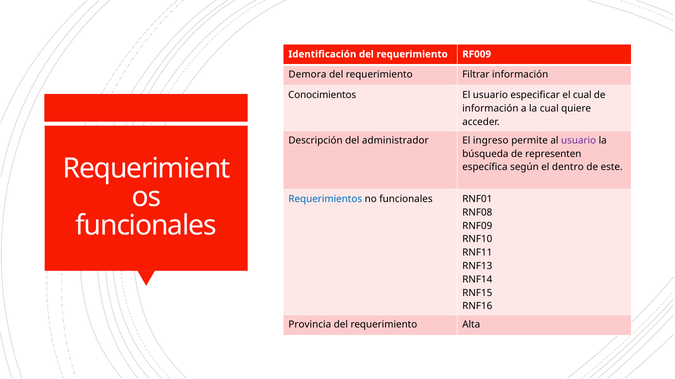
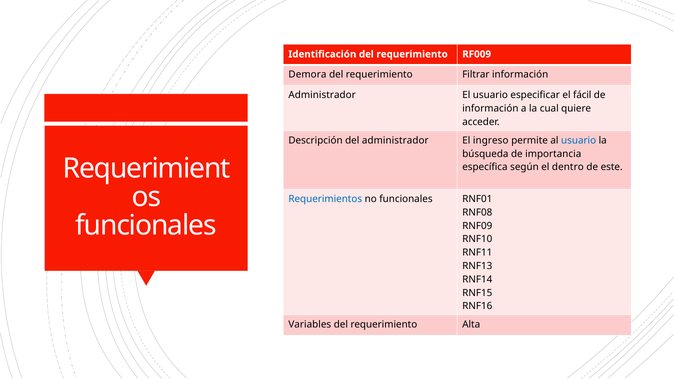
Conocimientos at (322, 95): Conocimientos -> Administrador
el cual: cual -> fácil
usuario at (579, 141) colour: purple -> blue
representen: representen -> importancia
Provincia: Provincia -> Variables
